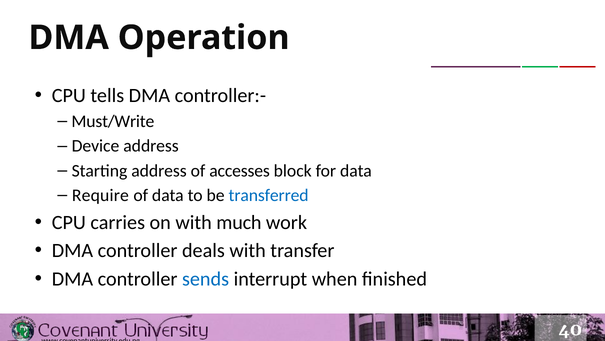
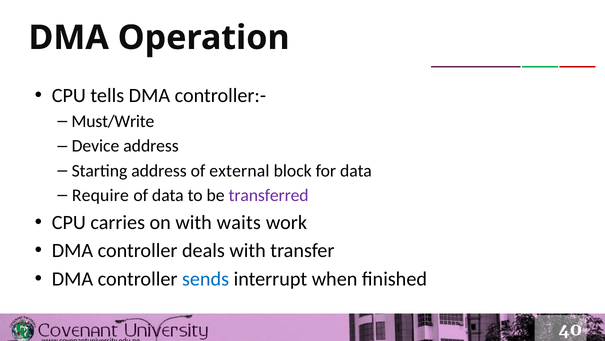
accesses: accesses -> external
transferred colour: blue -> purple
much: much -> waits
